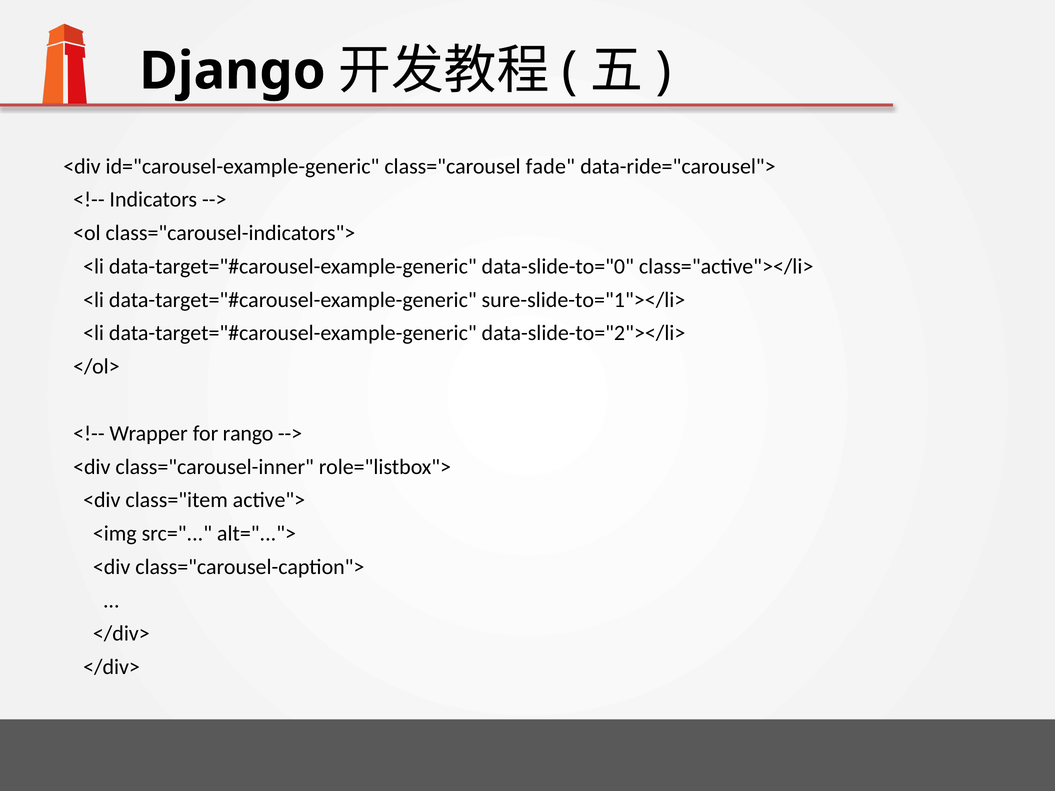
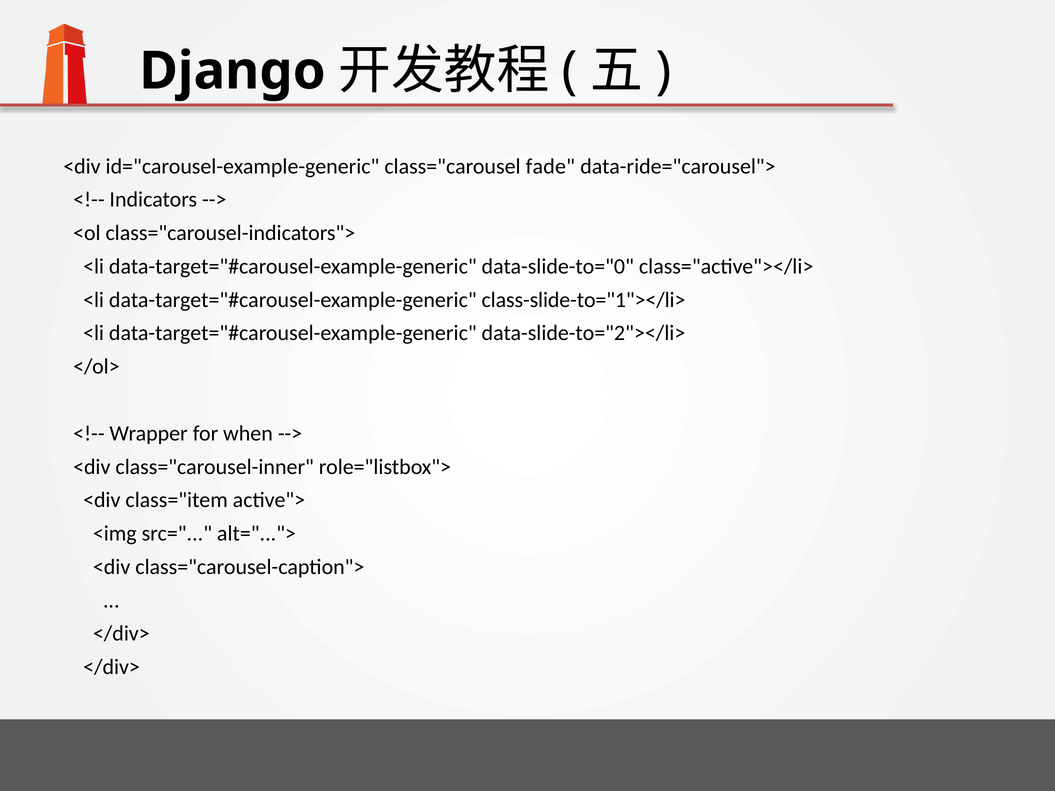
sure-slide-to="1"></li>: sure-slide-to="1"></li> -> class-slide-to="1"></li>
rango: rango -> when
